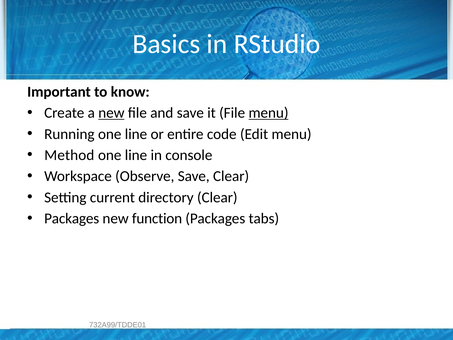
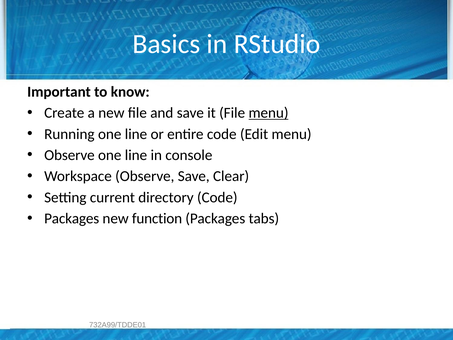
new at (111, 113) underline: present -> none
Method at (69, 155): Method -> Observe
directory Clear: Clear -> Code
